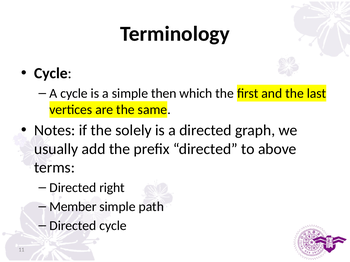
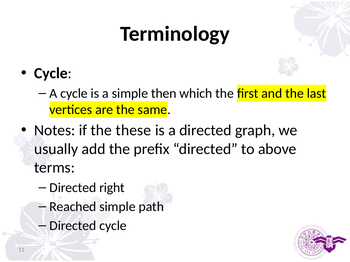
solely: solely -> these
Member: Member -> Reached
